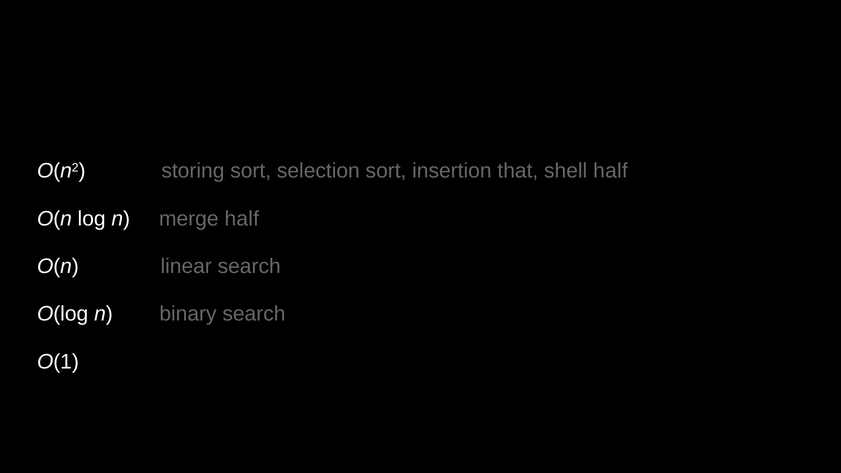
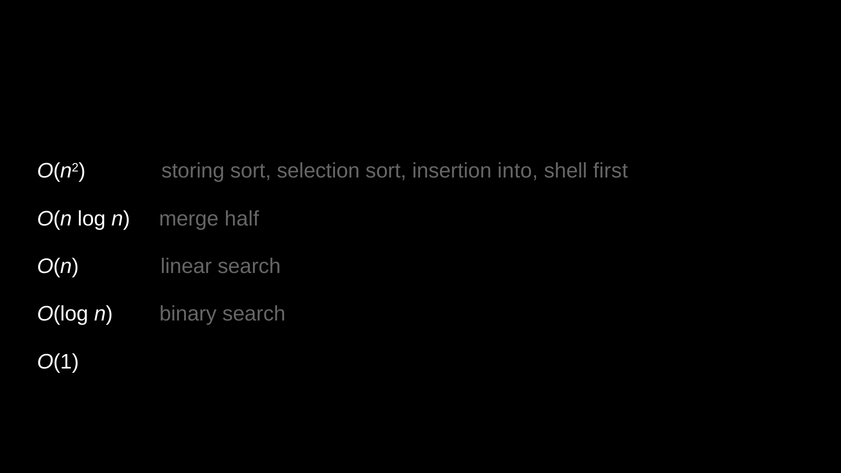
that: that -> into
shell half: half -> first
